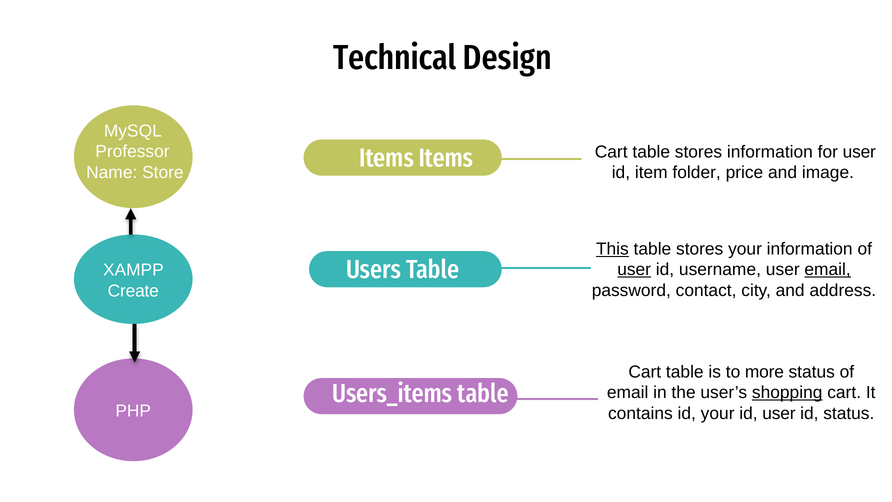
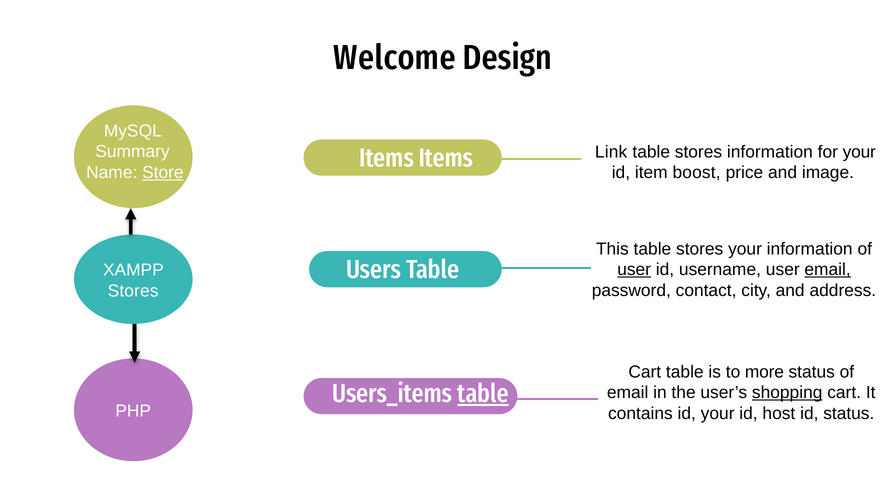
Technical: Technical -> Welcome
Professor: Professor -> Summary
Cart at (611, 152): Cart -> Link
for user: user -> your
Store underline: none -> present
folder: folder -> boost
This underline: present -> none
Create at (133, 291): Create -> Stores
table at (483, 394) underline: none -> present
id user: user -> host
